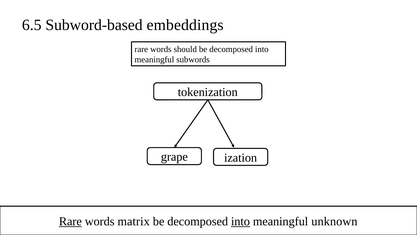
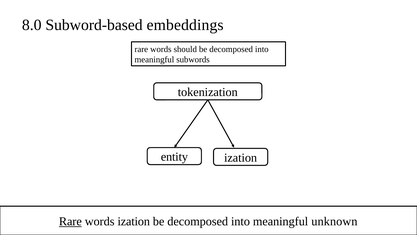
6.5: 6.5 -> 8.0
grape: grape -> entity
words matrix: matrix -> ization
into at (240, 221) underline: present -> none
